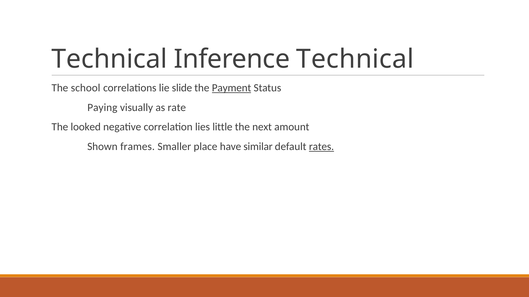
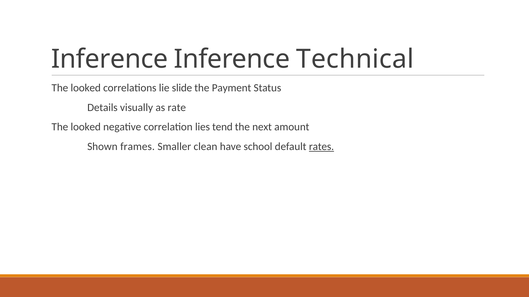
Technical at (109, 59): Technical -> Inference
school at (86, 88): school -> looked
Payment underline: present -> none
Paying: Paying -> Details
little: little -> tend
place: place -> clean
similar: similar -> school
